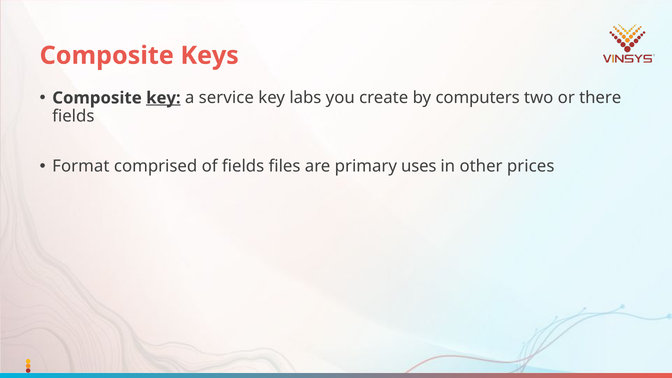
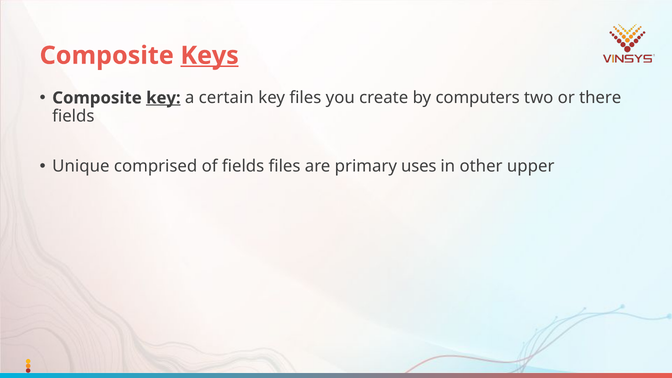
Keys underline: none -> present
service: service -> certain
key labs: labs -> files
Format: Format -> Unique
prices: prices -> upper
